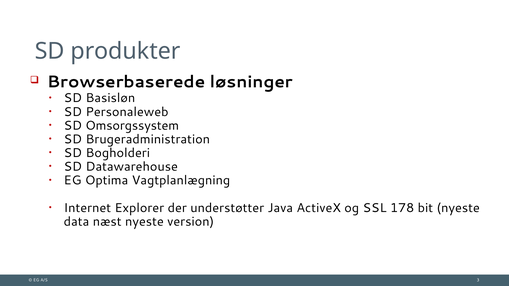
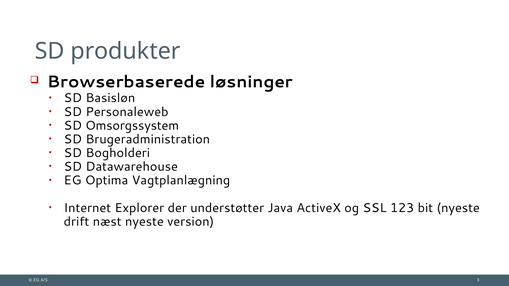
178: 178 -> 123
data: data -> drift
